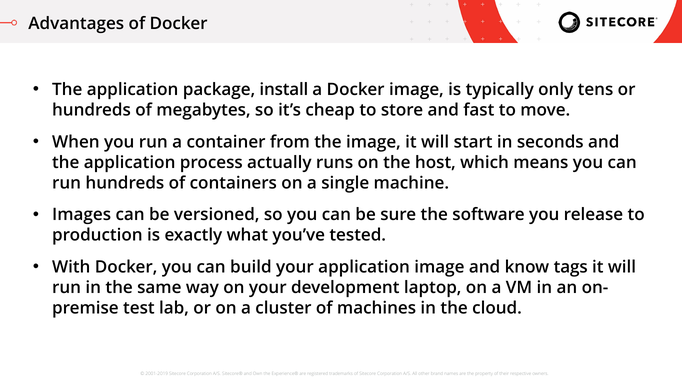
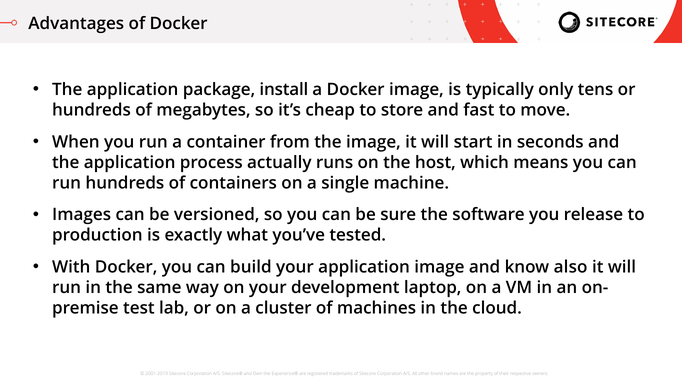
tags: tags -> also
